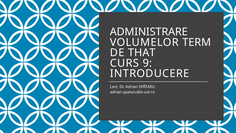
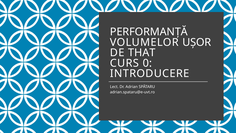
ADMINISTRARE: ADMINISTRARE -> PERFORMANȚĂ
TERM: TERM -> UȘOR
9: 9 -> 0
